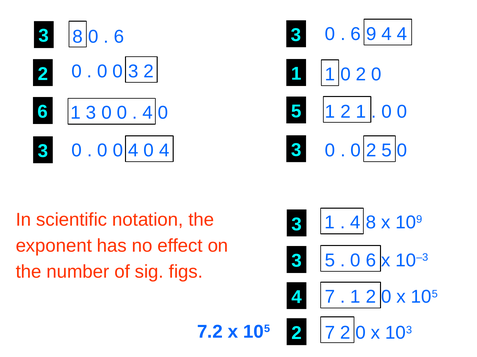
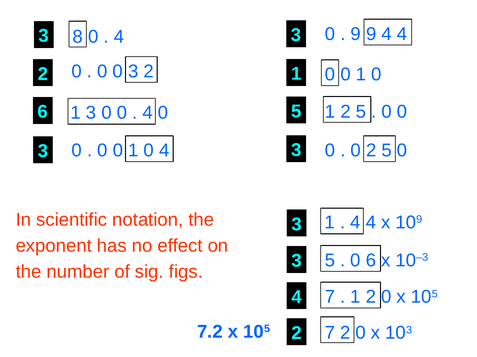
6 at (356, 34): 6 -> 9
6 at (119, 37): 6 -> 4
1 at (330, 74): 1 -> 0
2 at (361, 74): 2 -> 1
1 2 1: 1 -> 5
4 at (133, 151): 4 -> 1
8 at (371, 223): 8 -> 4
